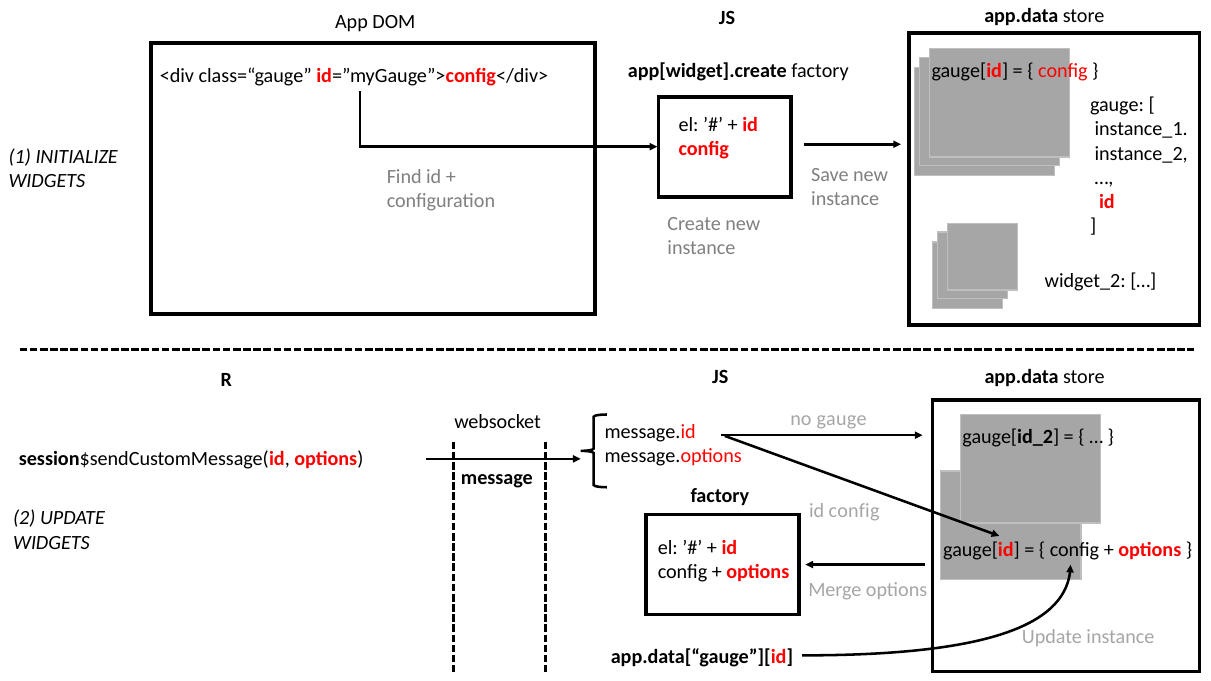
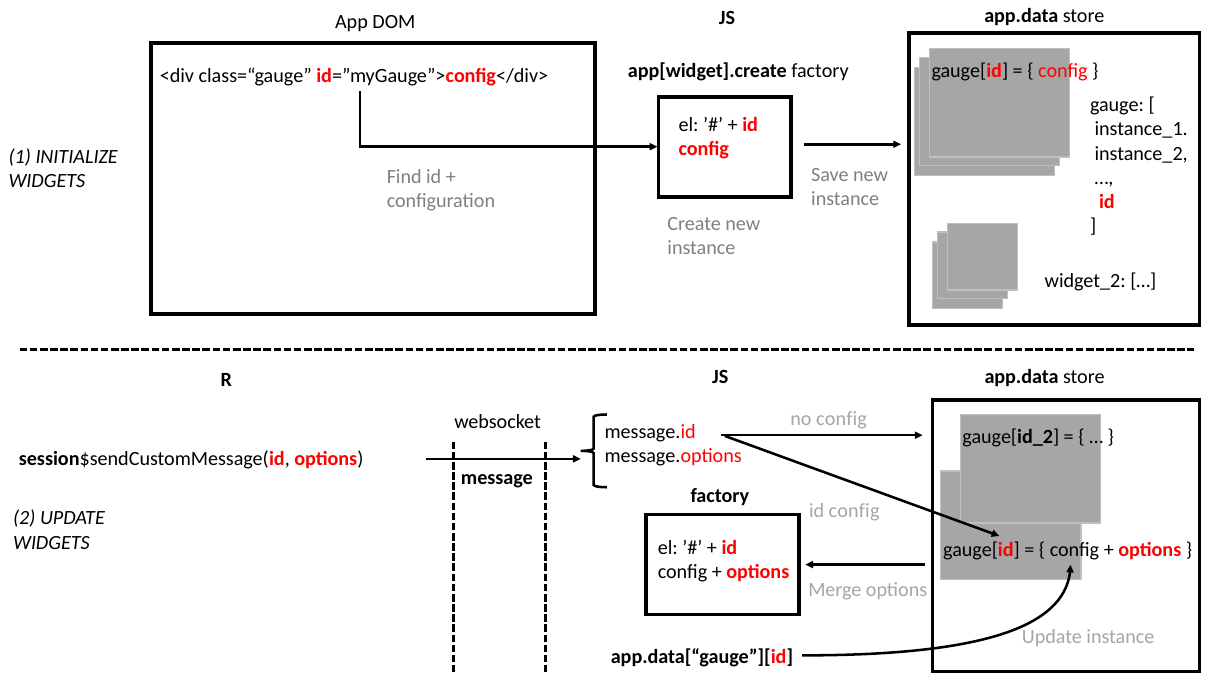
no gauge: gauge -> config
